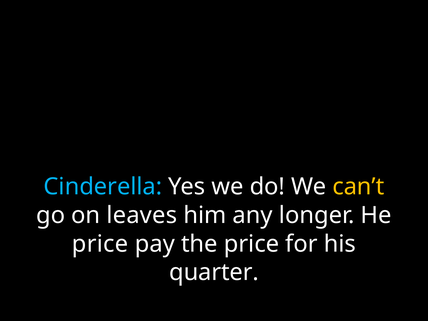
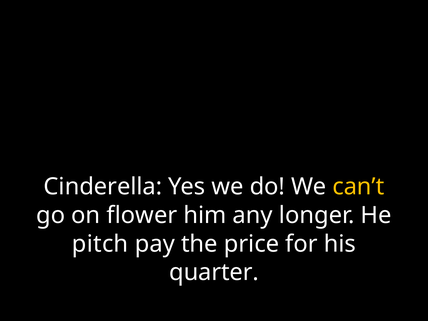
Cinderella colour: light blue -> white
leaves: leaves -> flower
price at (100, 244): price -> pitch
